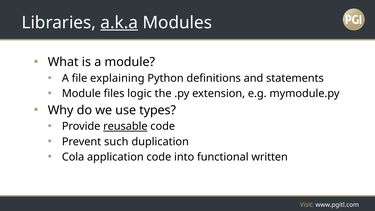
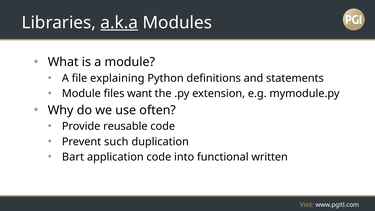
logic: logic -> want
types: types -> often
reusable underline: present -> none
Cola: Cola -> Bart
